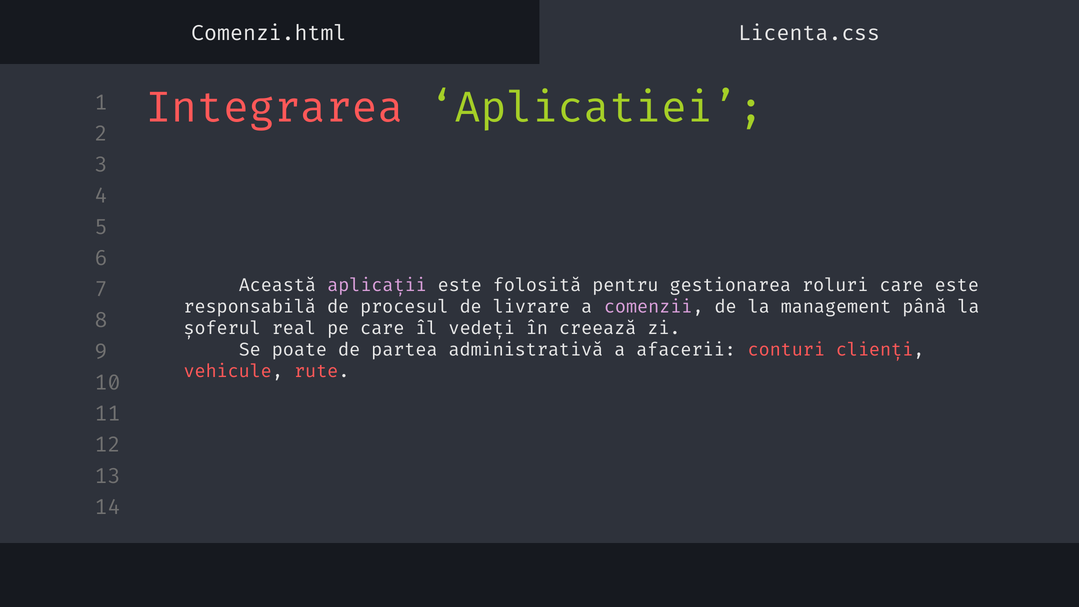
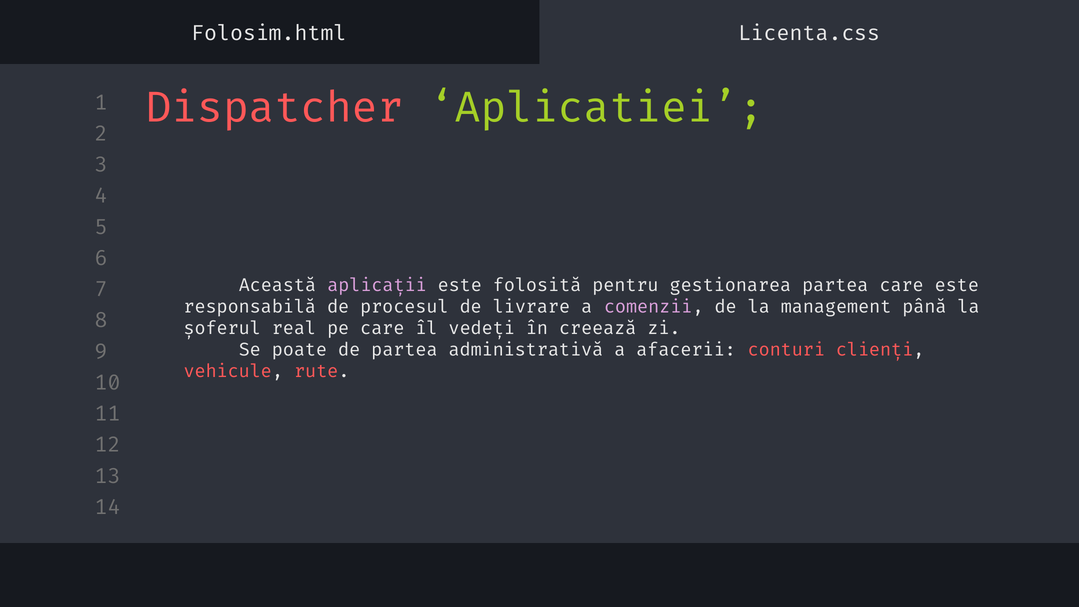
Comenzi.html: Comenzi.html -> Folosim.html
Integrarea: Integrarea -> Dispatcher
gestionarea roluri: roluri -> partea
